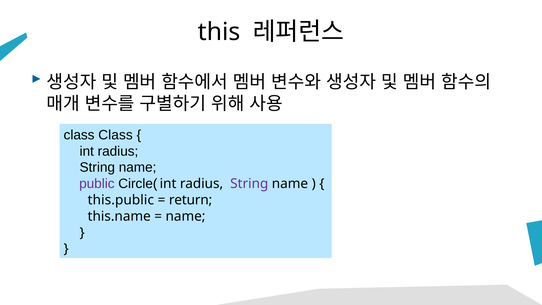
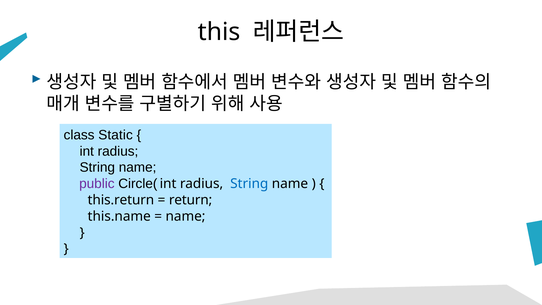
class Class: Class -> Static
String at (249, 184) colour: purple -> blue
this.public: this.public -> this.return
